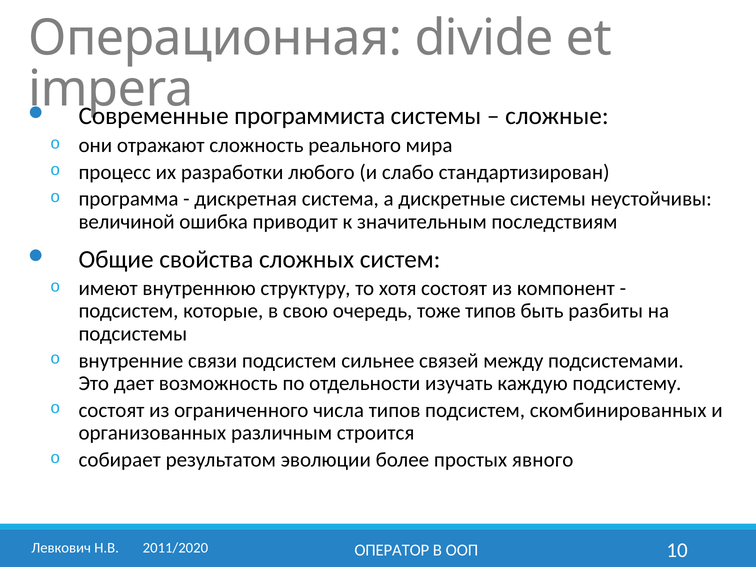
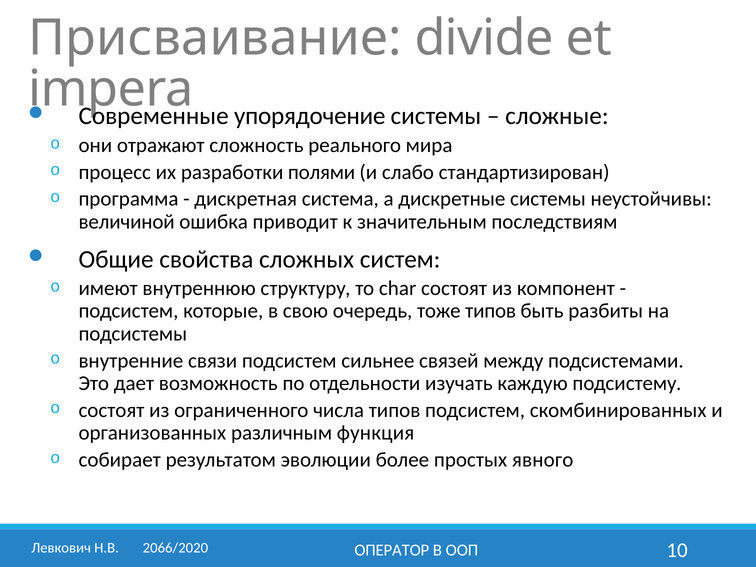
Операционная: Операционная -> Присваивание
программиста: программиста -> упорядочение
любого: любого -> полями
хотя: хотя -> char
строится: строится -> функция
2011/2020: 2011/2020 -> 2066/2020
